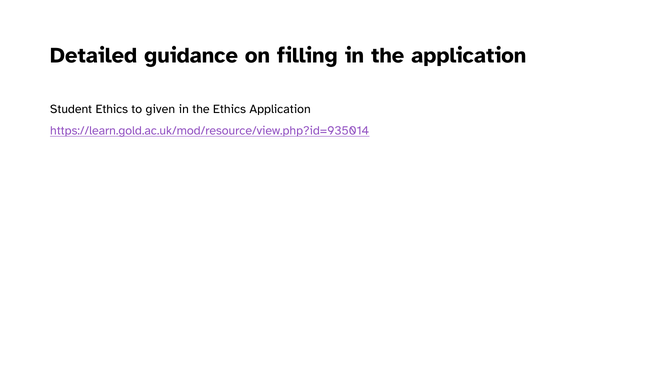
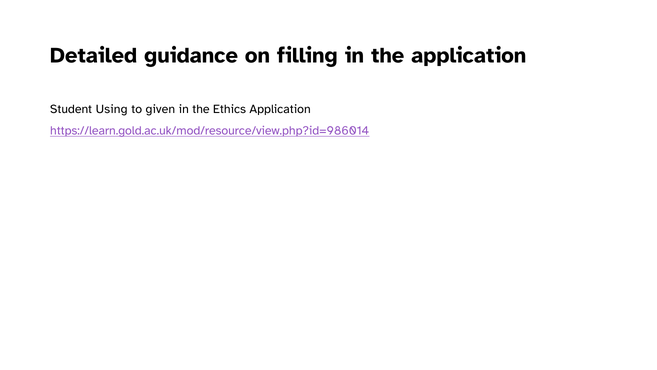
Student Ethics: Ethics -> Using
https://learn.gold.ac.uk/mod/resource/view.php?id=935014: https://learn.gold.ac.uk/mod/resource/view.php?id=935014 -> https://learn.gold.ac.uk/mod/resource/view.php?id=986014
